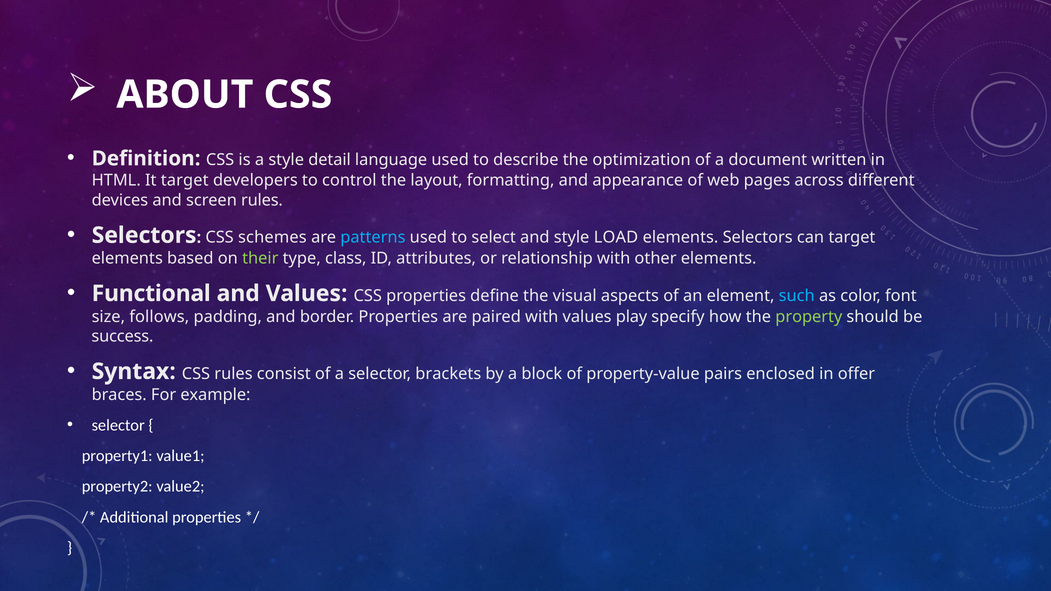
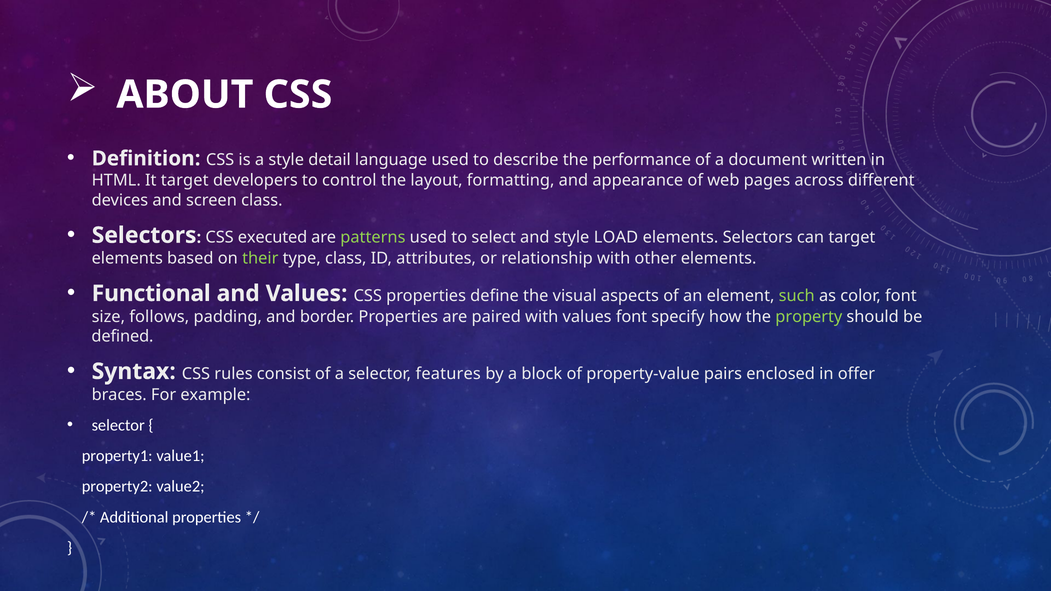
optimization: optimization -> performance
screen rules: rules -> class
schemes: schemes -> executed
patterns colour: light blue -> light green
such colour: light blue -> light green
values play: play -> font
success: success -> defined
brackets: brackets -> features
